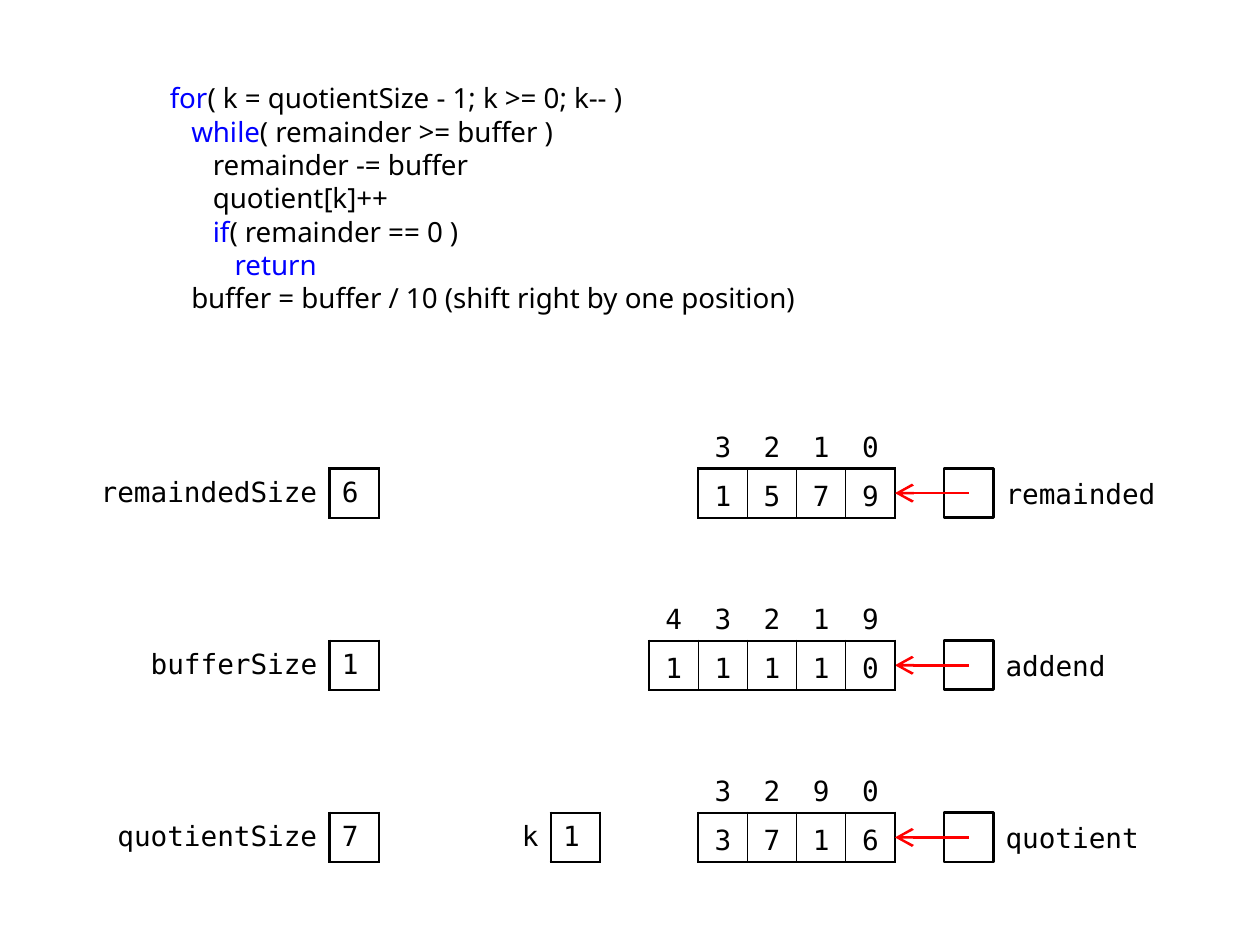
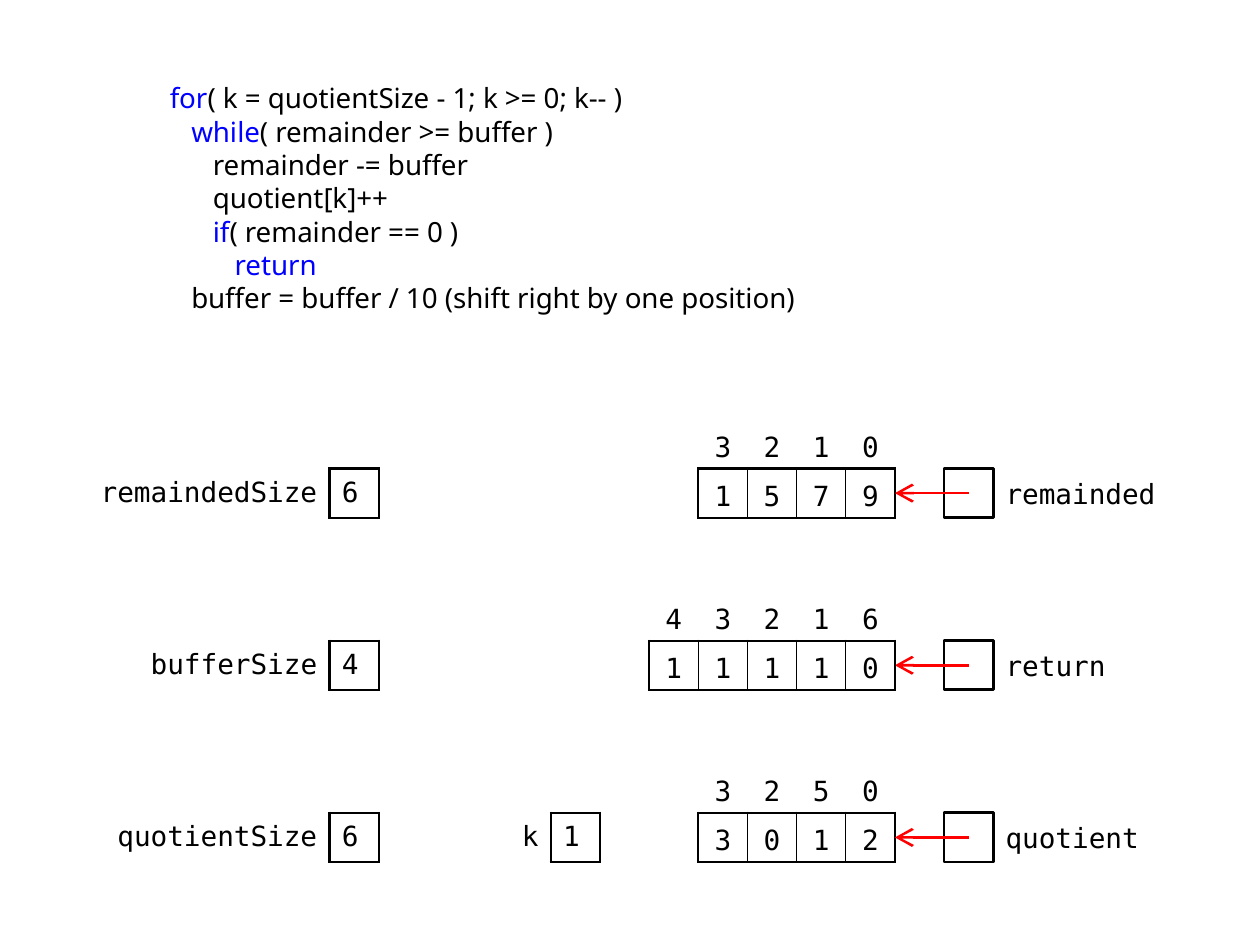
1 9: 9 -> 6
bufferSize 1: 1 -> 4
addend at (1056, 667): addend -> return
2 9: 9 -> 5
quotientSize 7: 7 -> 6
3 7: 7 -> 0
1 6: 6 -> 2
